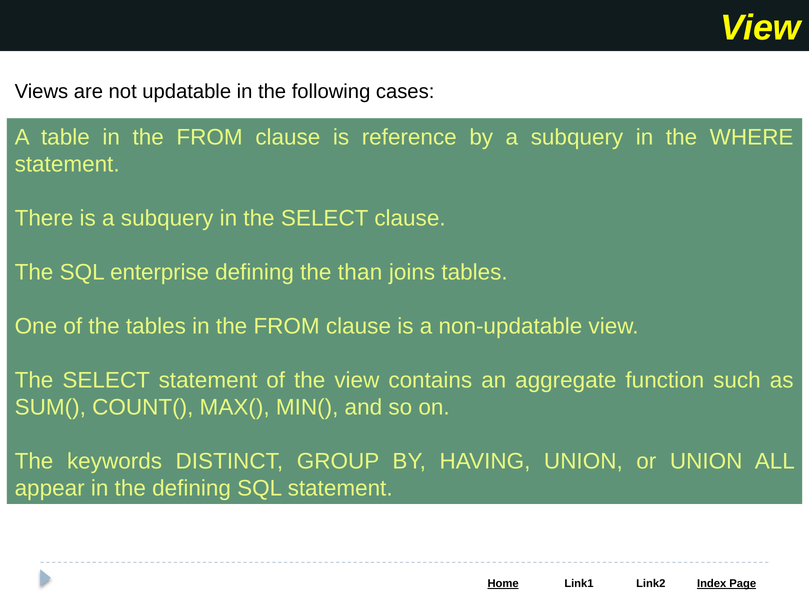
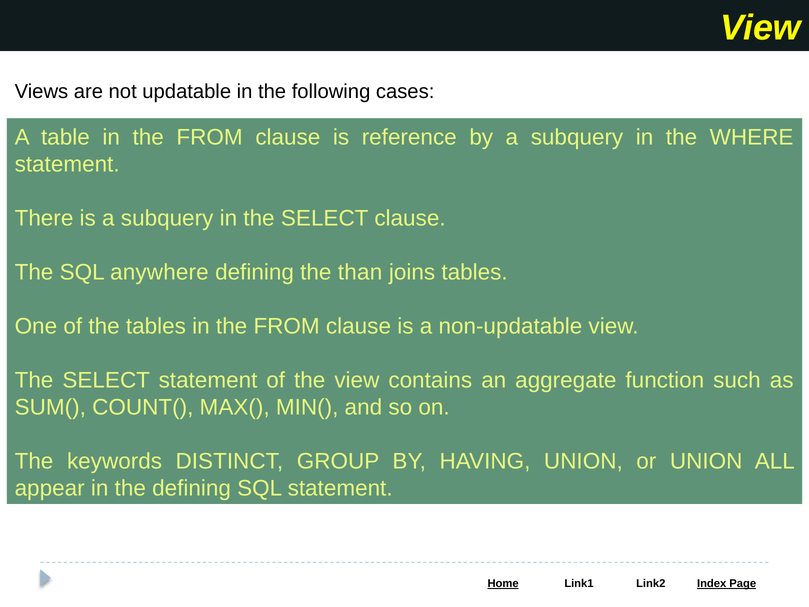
enterprise: enterprise -> anywhere
